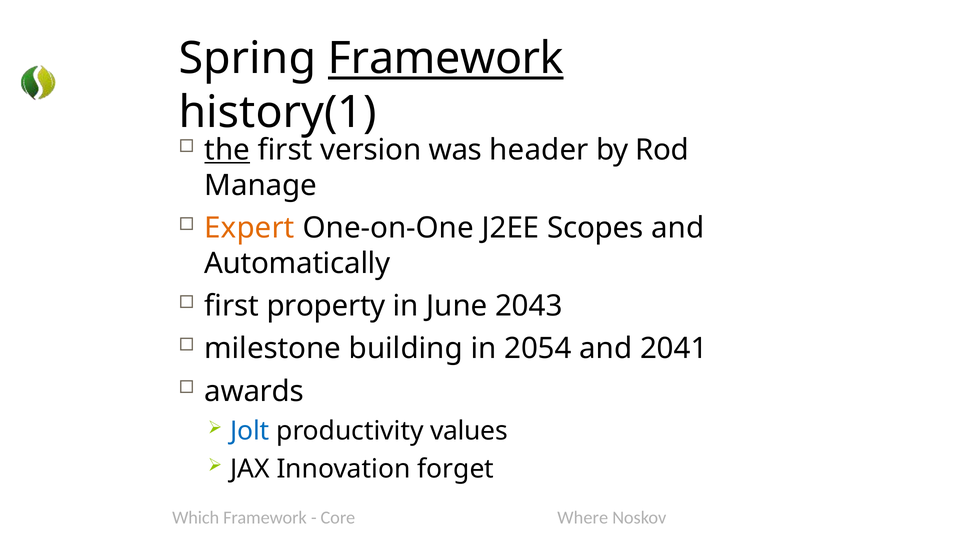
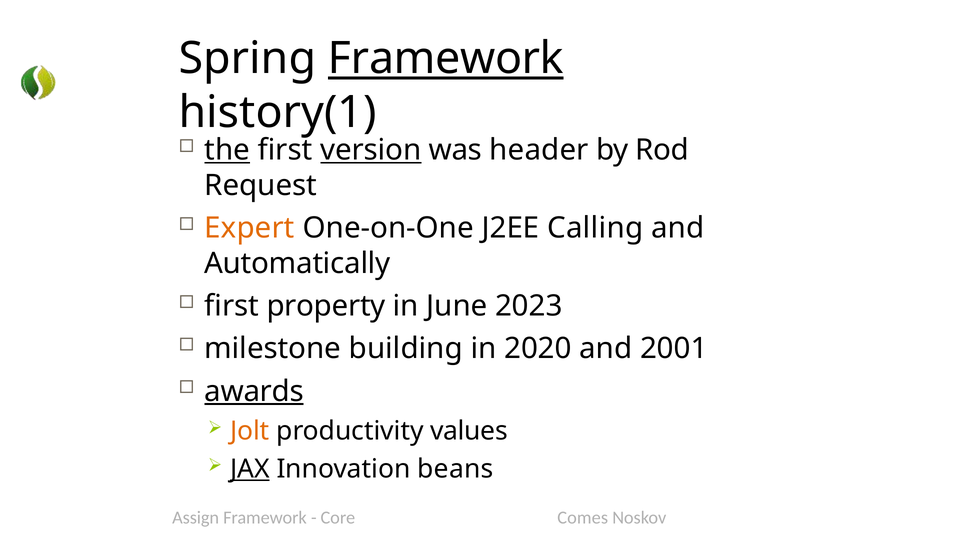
version underline: none -> present
Manage: Manage -> Request
Scopes: Scopes -> Calling
2043: 2043 -> 2023
2054: 2054 -> 2020
2041: 2041 -> 2001
awards underline: none -> present
Jolt colour: blue -> orange
JAX underline: none -> present
forget: forget -> beans
Which: Which -> Assign
Where: Where -> Comes
